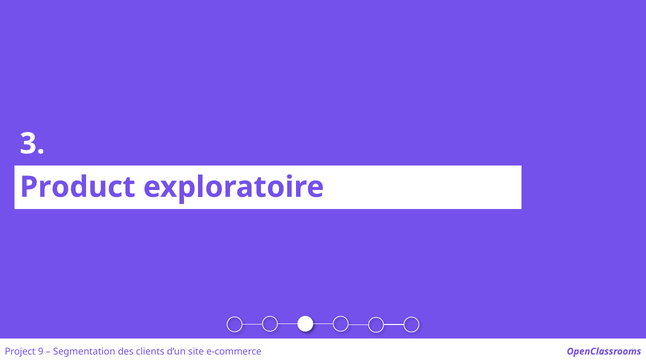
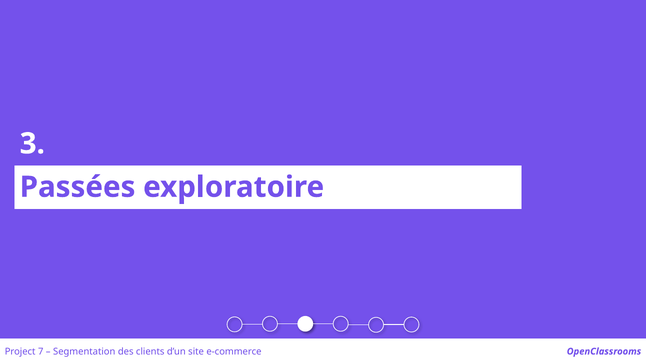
Product: Product -> Passées
9: 9 -> 7
